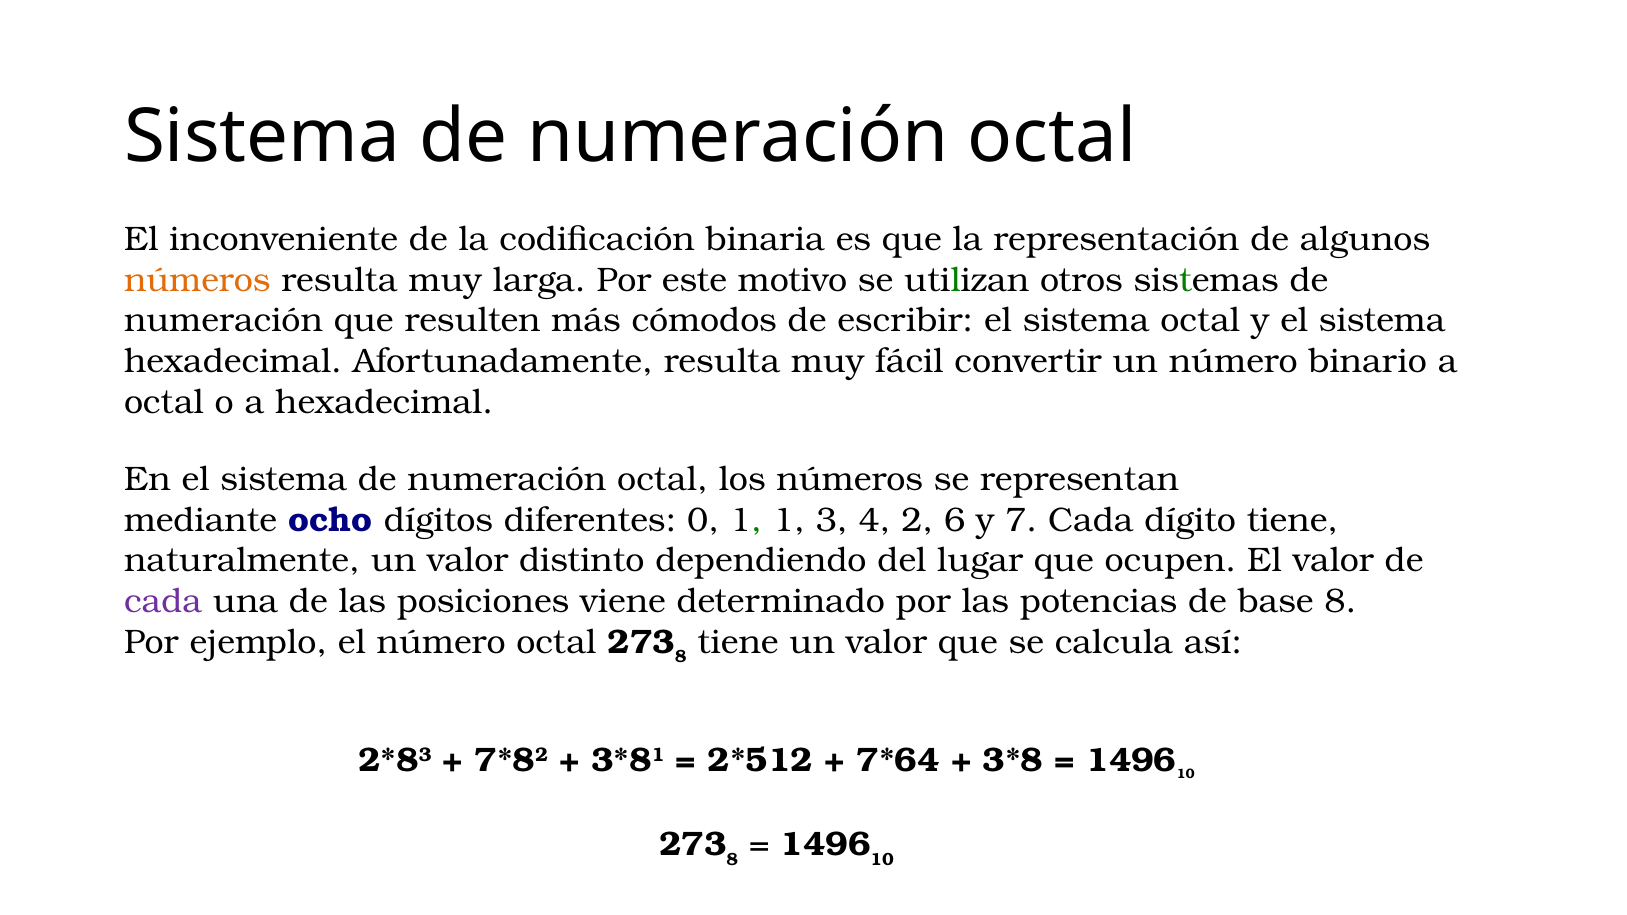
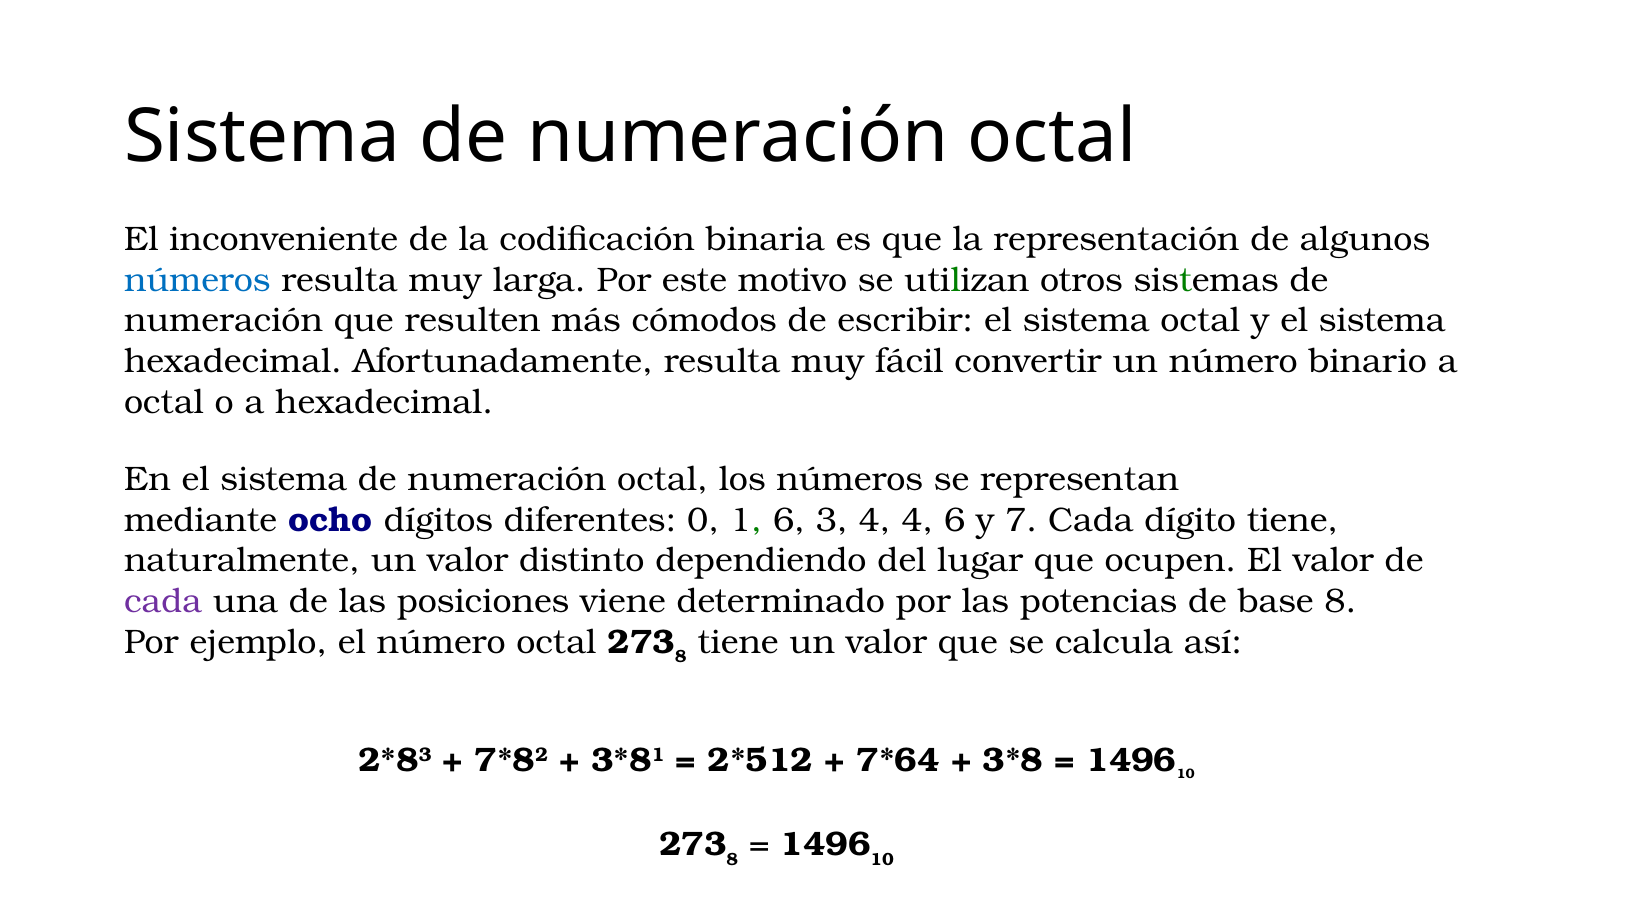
números at (197, 280) colour: orange -> blue
1 1: 1 -> 6
4 2: 2 -> 4
